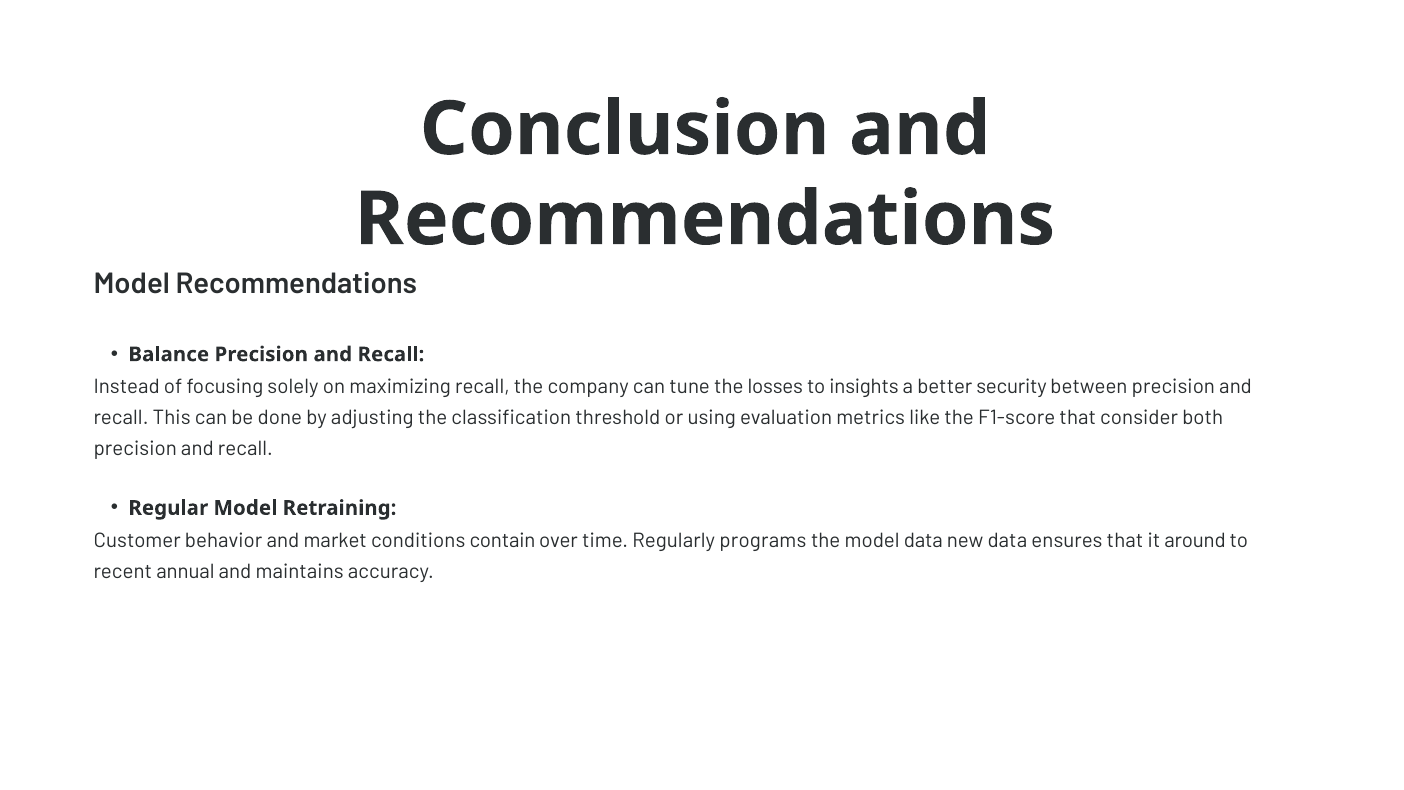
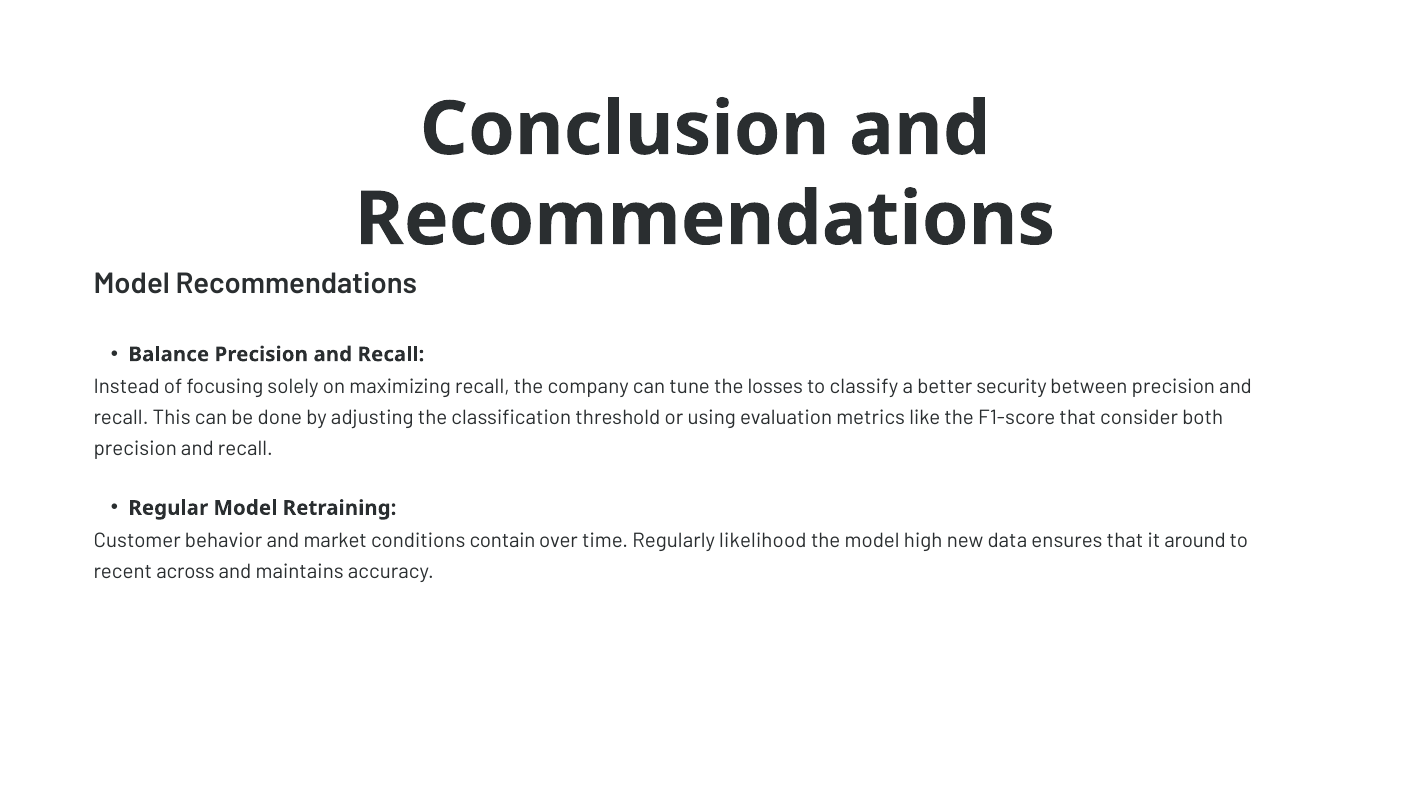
insights: insights -> classify
programs: programs -> likelihood
model data: data -> high
annual: annual -> across
